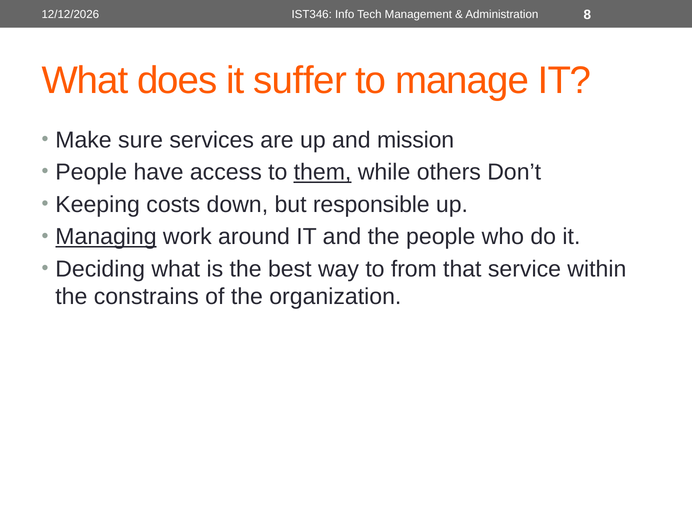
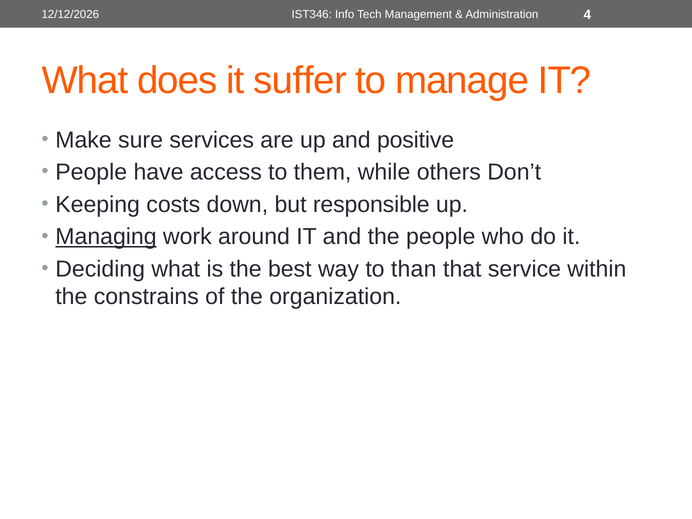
8: 8 -> 4
mission: mission -> positive
them underline: present -> none
from: from -> than
